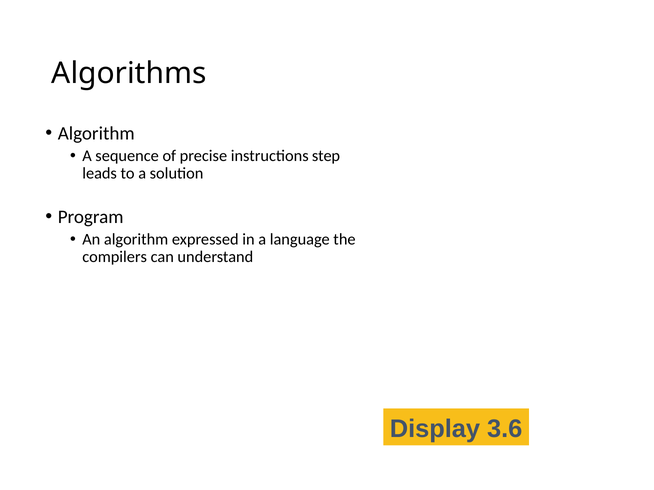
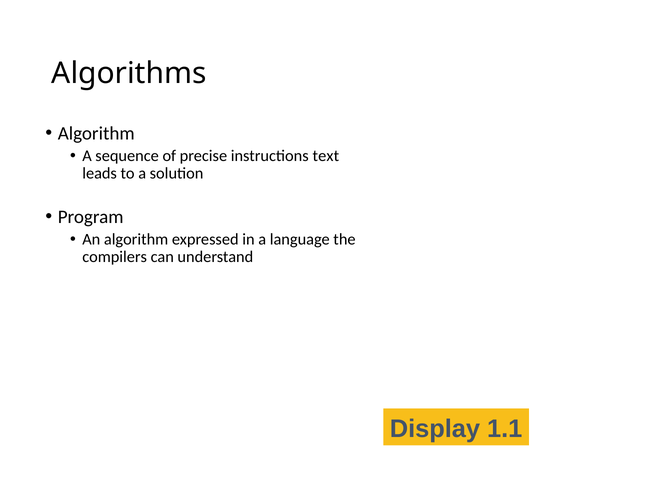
step: step -> text
3.6: 3.6 -> 1.1
